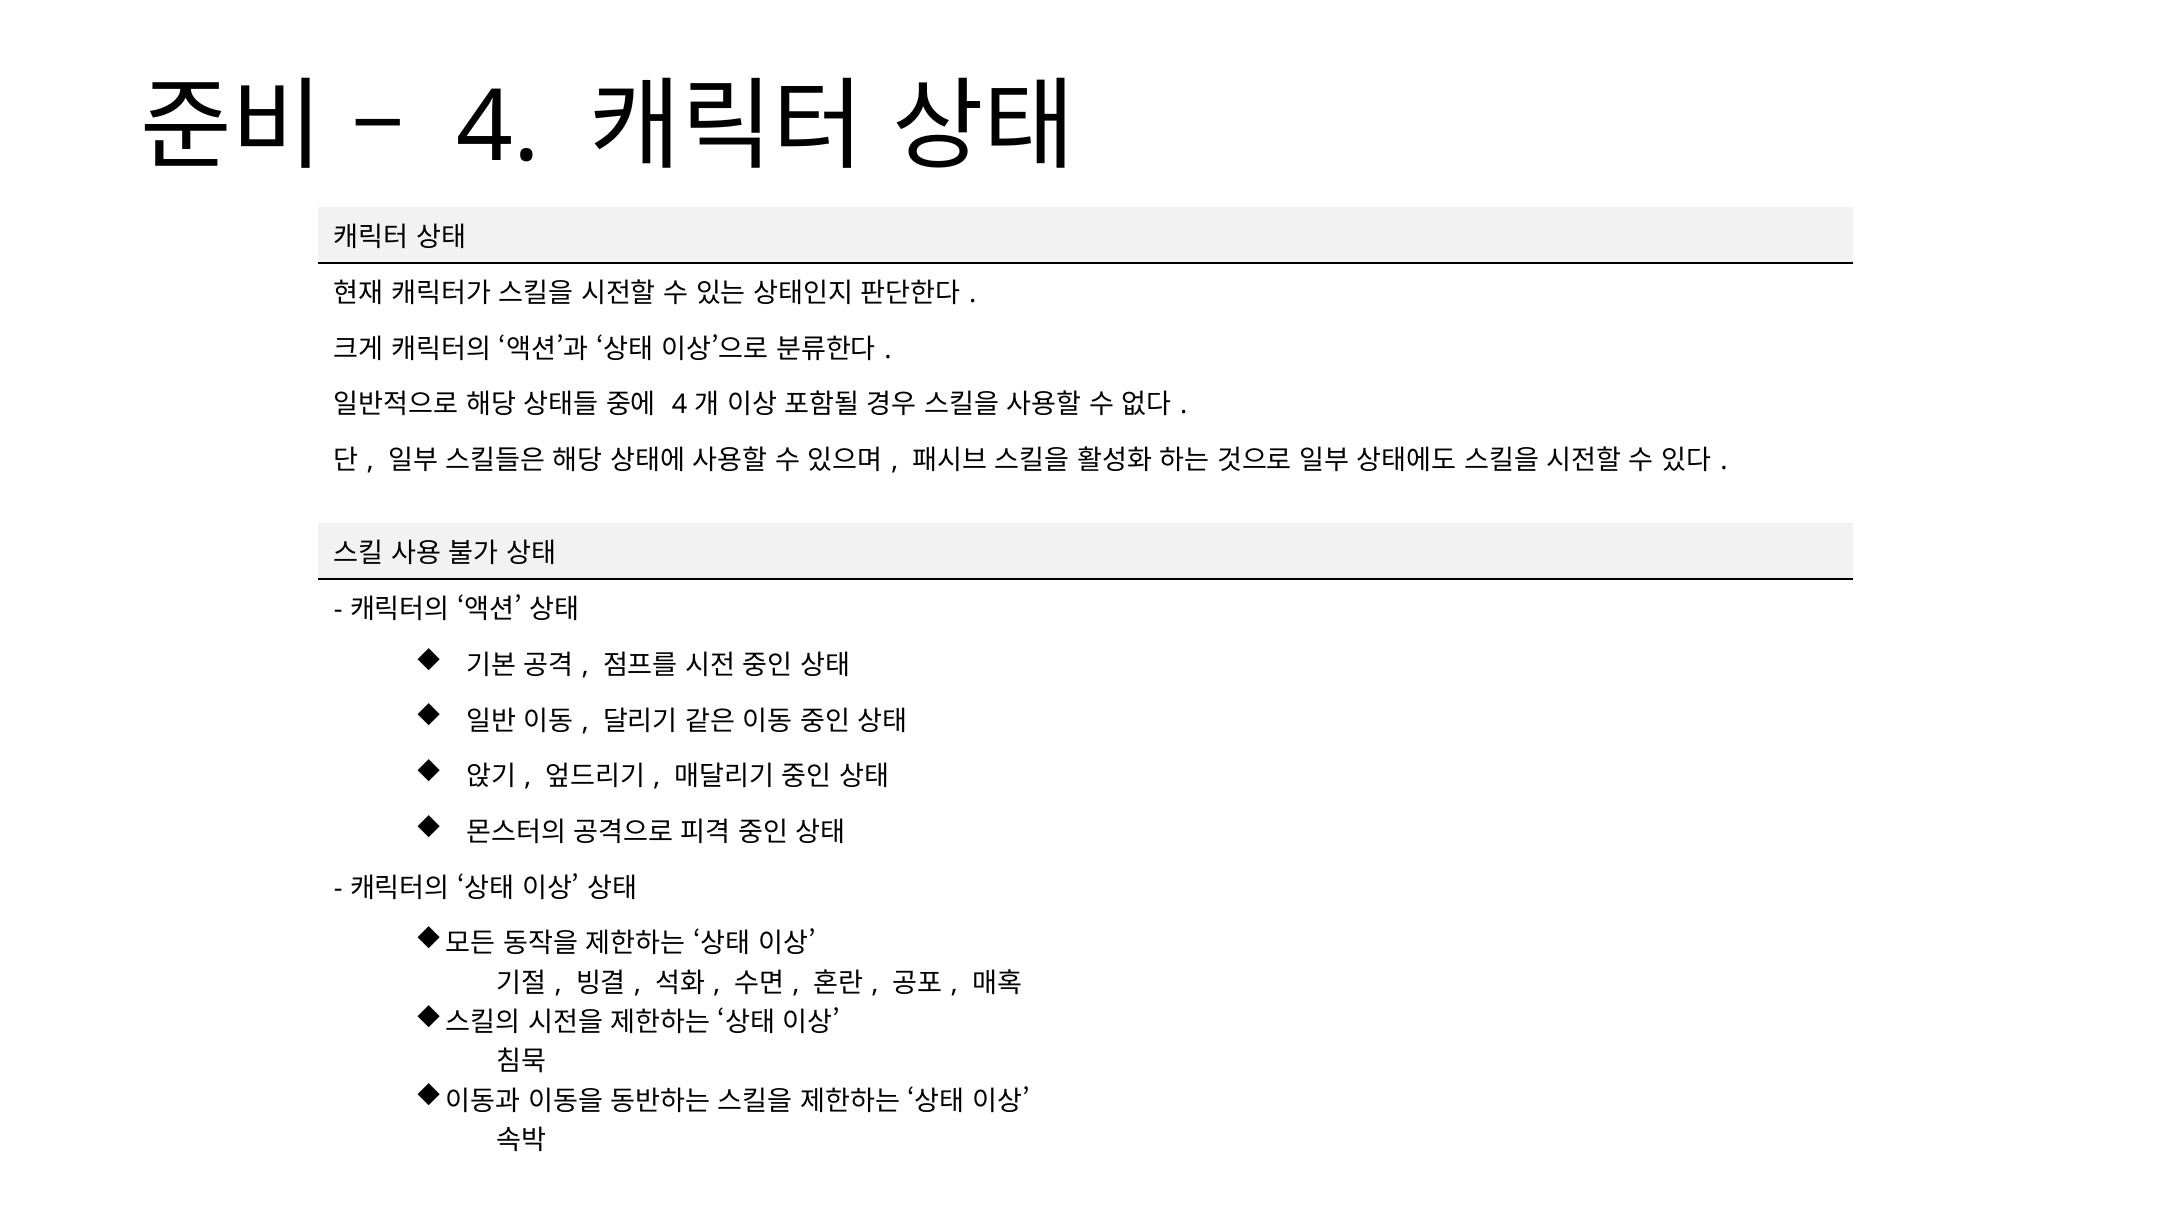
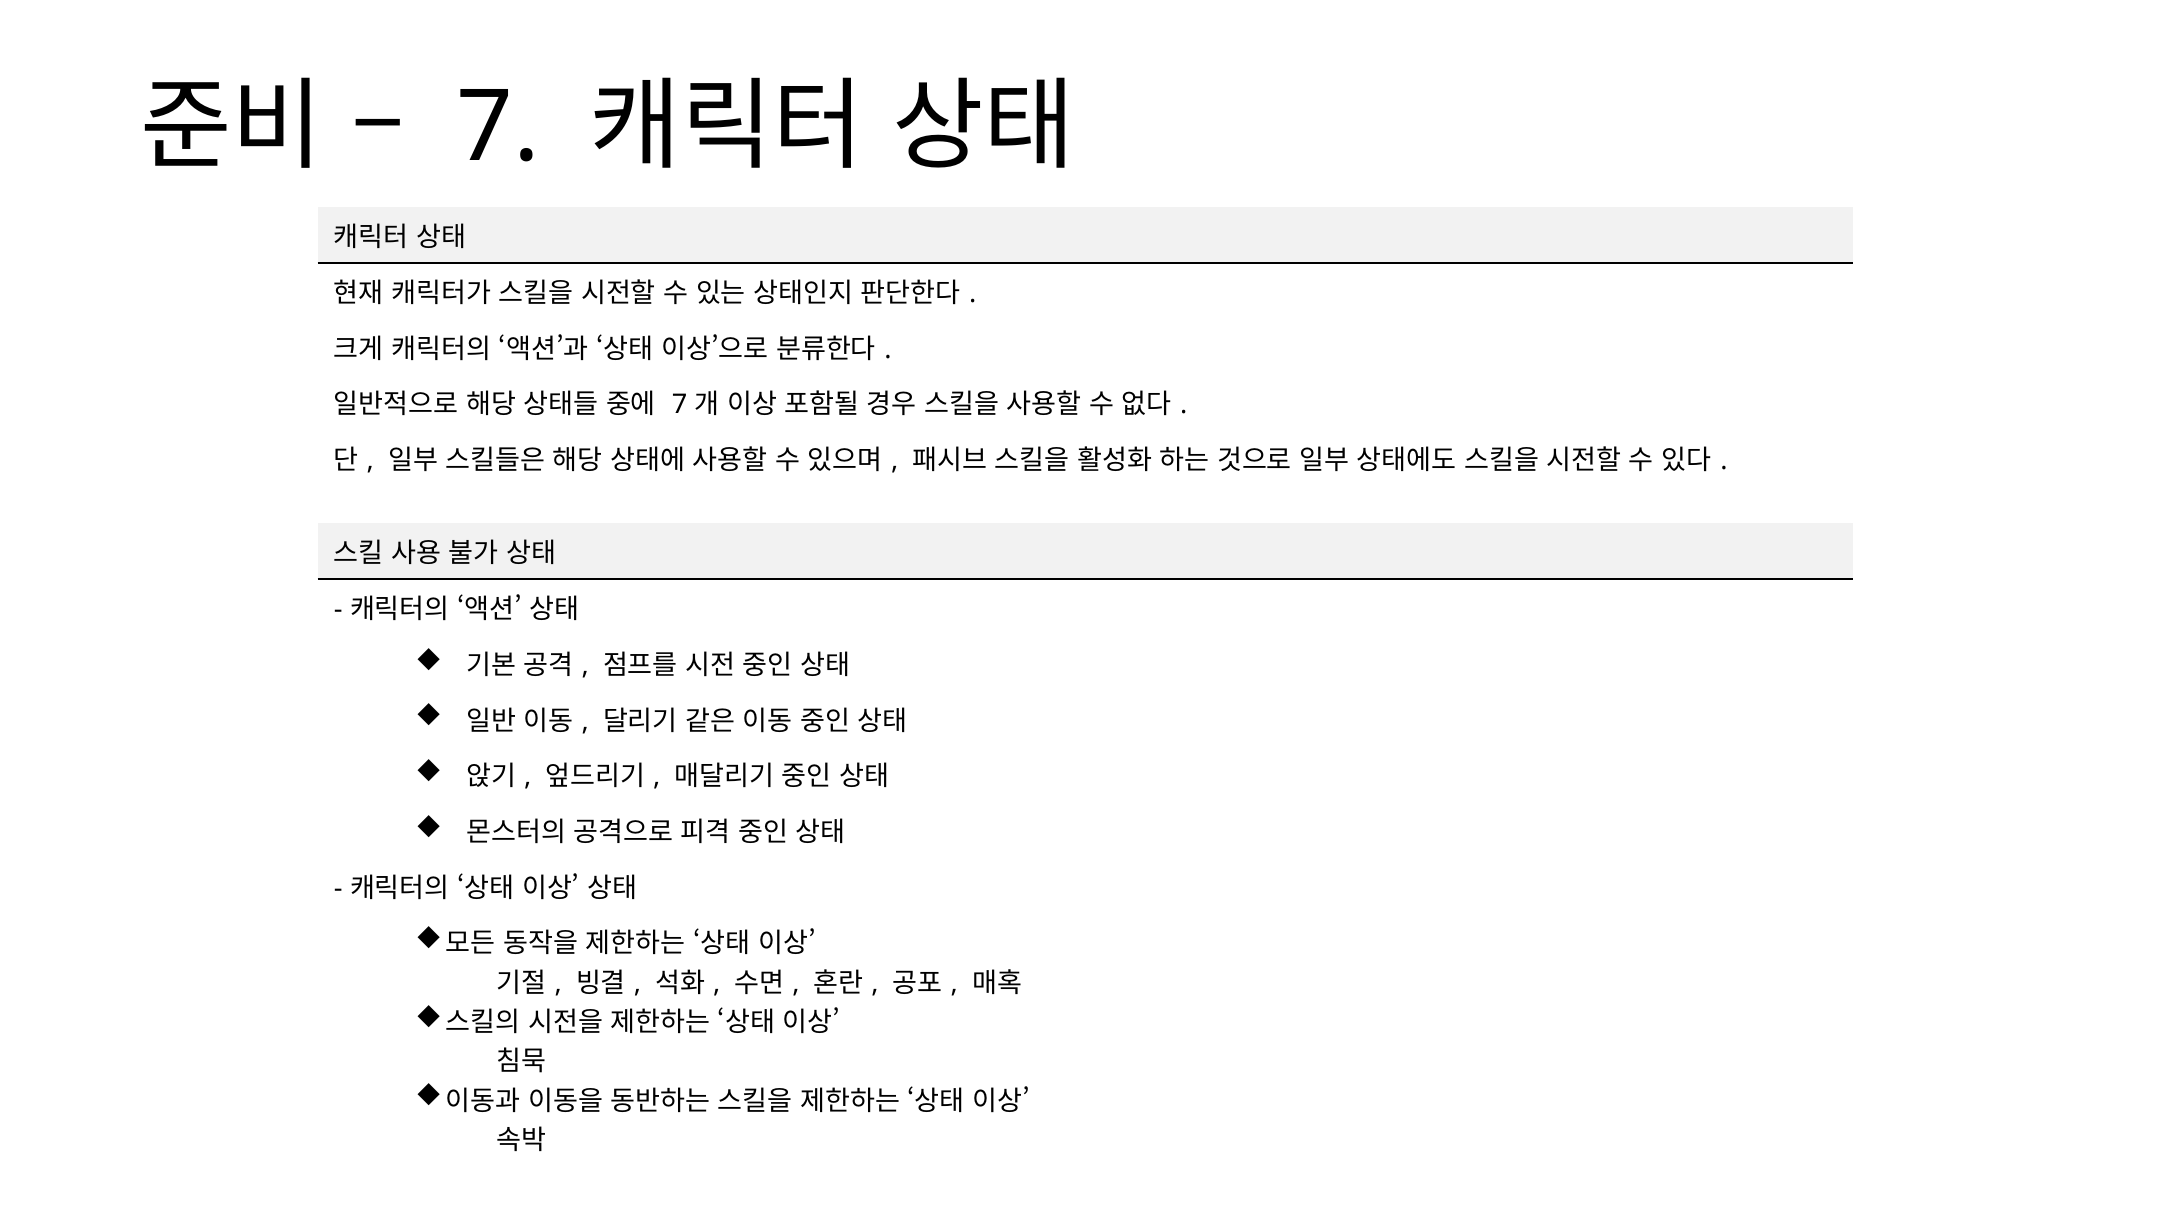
4 at (498, 128): 4 -> 7
4 at (680, 405): 4 -> 7
